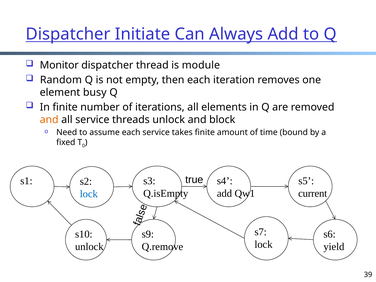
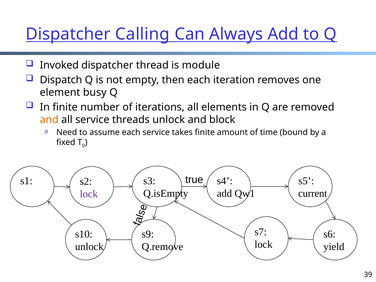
Initiate: Initiate -> Calling
Monitor: Monitor -> Invoked
Random: Random -> Dispatch
lock at (89, 194) colour: blue -> purple
